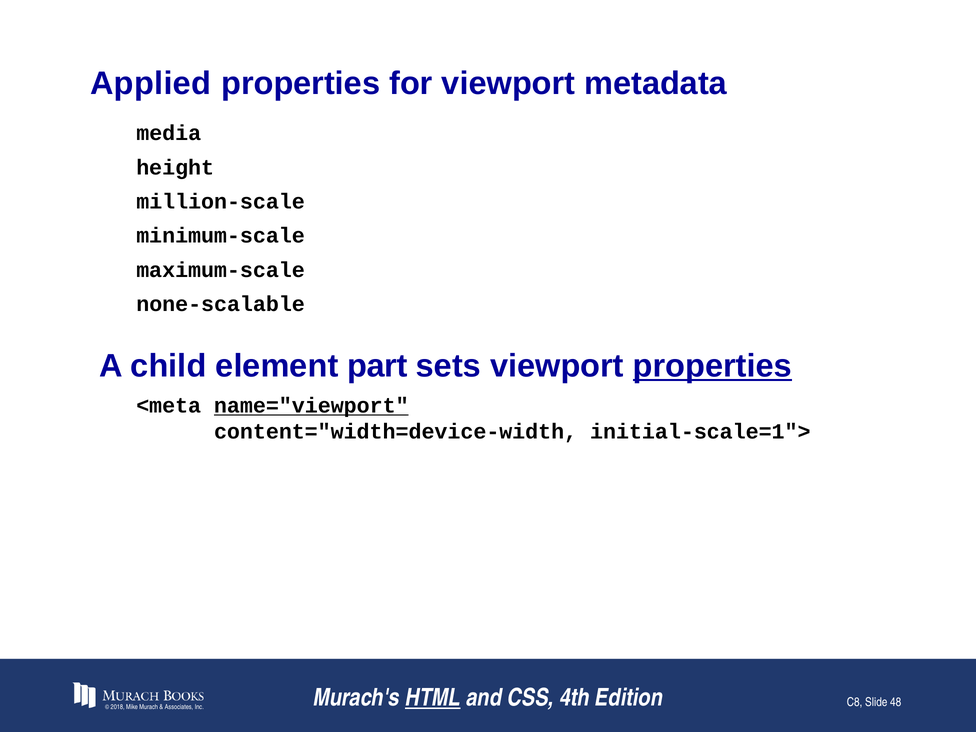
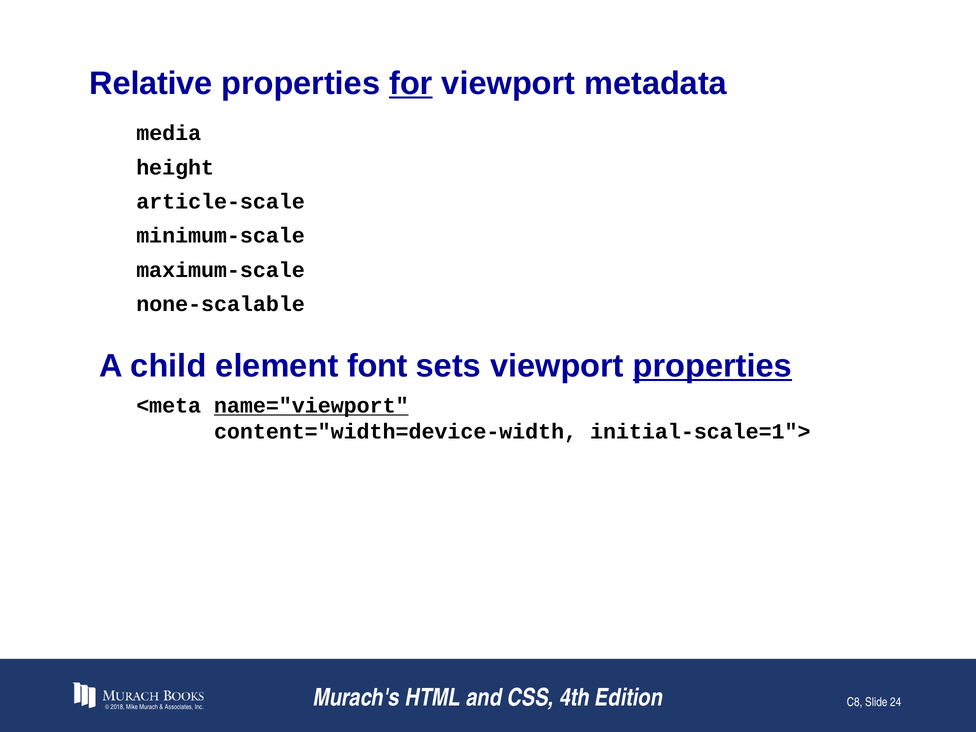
Applied: Applied -> Relative
for underline: none -> present
million-scale: million-scale -> article-scale
part: part -> font
HTML underline: present -> none
48: 48 -> 24
